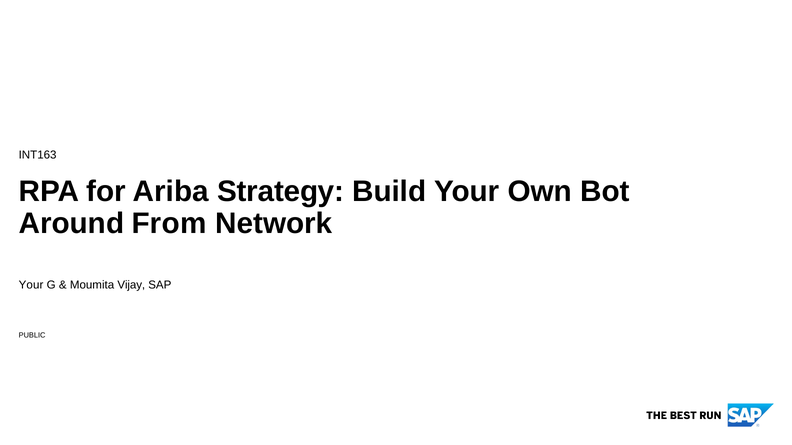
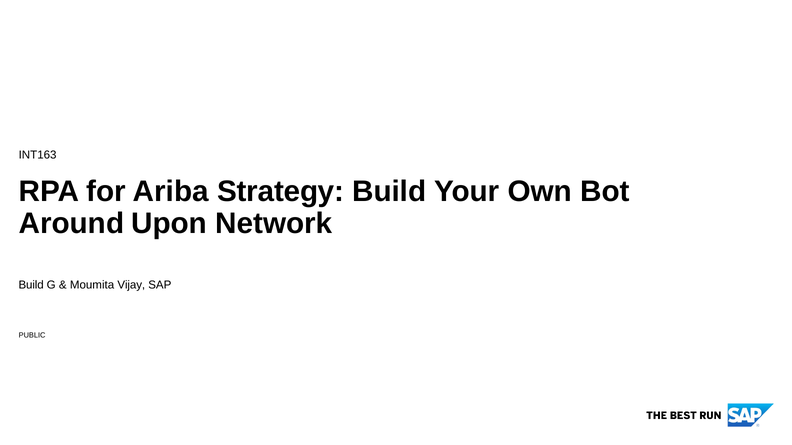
From: From -> Upon
Your at (31, 285): Your -> Build
